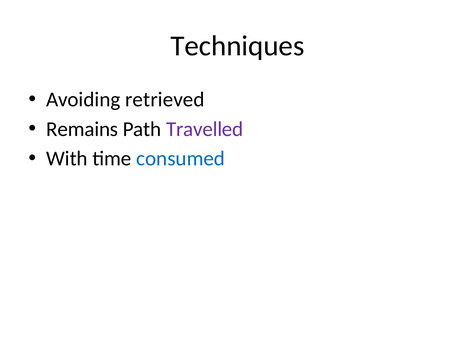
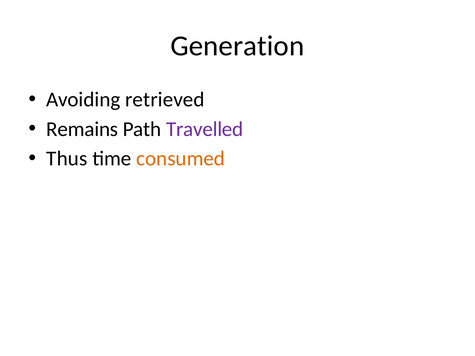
Techniques: Techniques -> Generation
With: With -> Thus
consumed colour: blue -> orange
